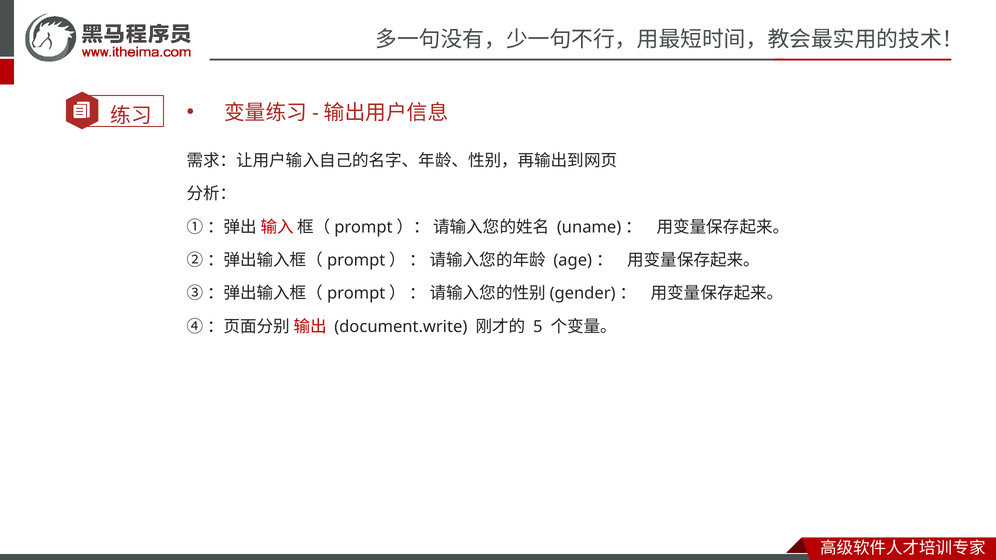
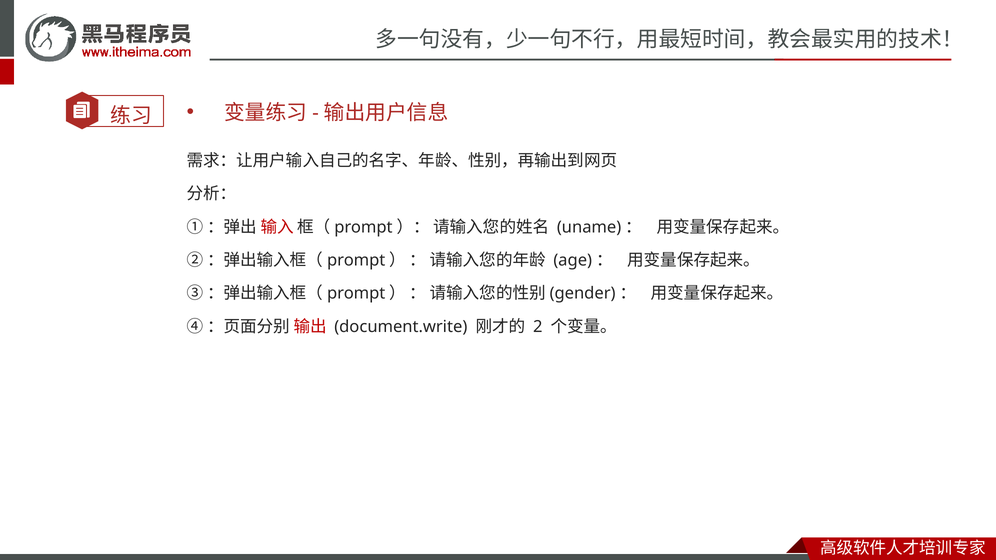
5: 5 -> 2
